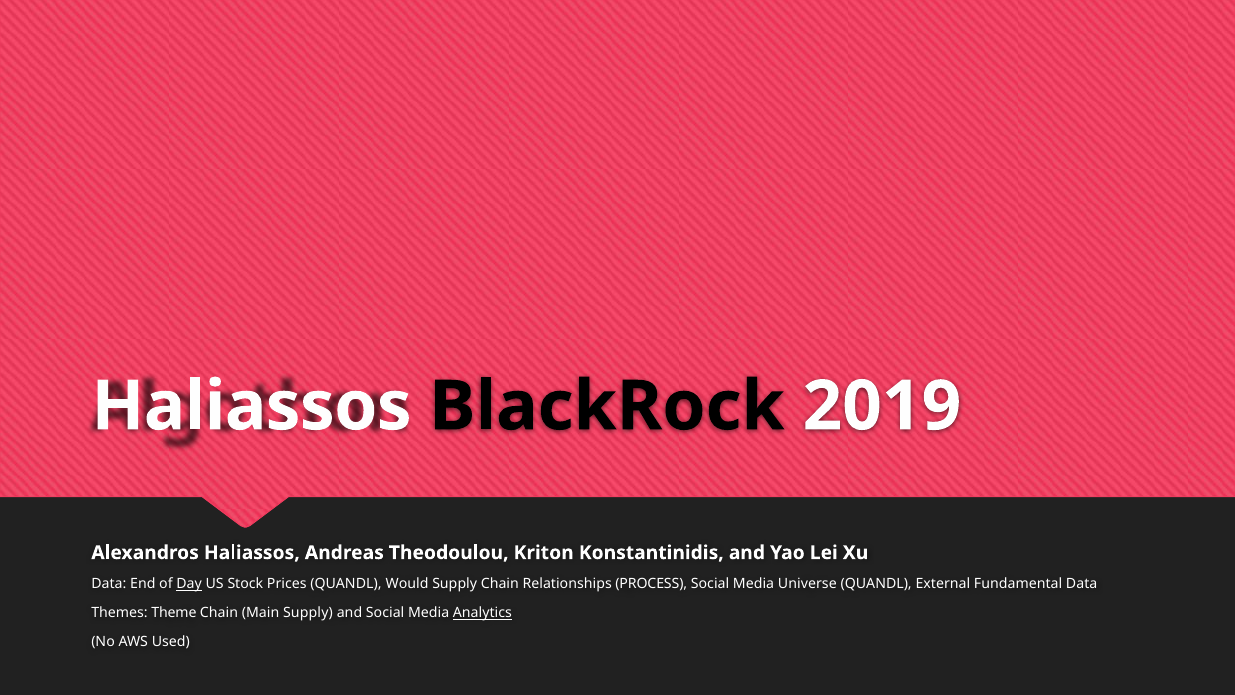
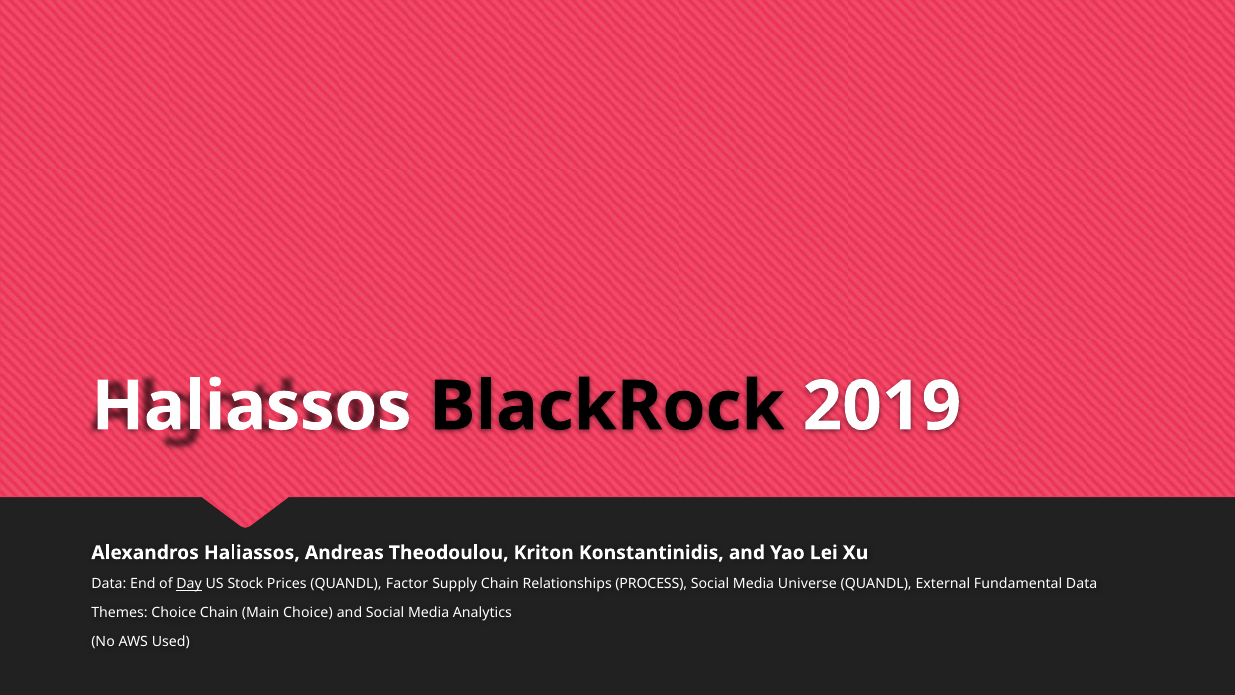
Would: Would -> Factor
Themes Theme: Theme -> Choice
Main Supply: Supply -> Choice
Analytics underline: present -> none
